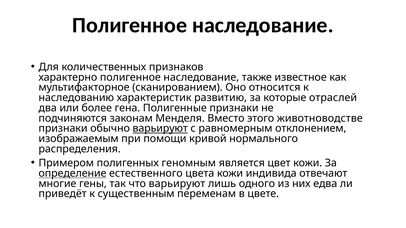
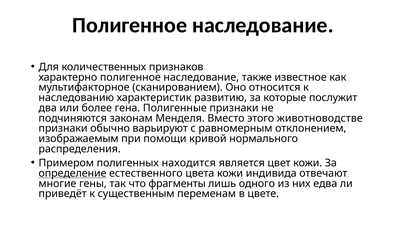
отраслей: отраслей -> послужит
варьируют at (160, 129) underline: present -> none
геномным: геномным -> находится
что варьируют: варьируют -> фрагменты
